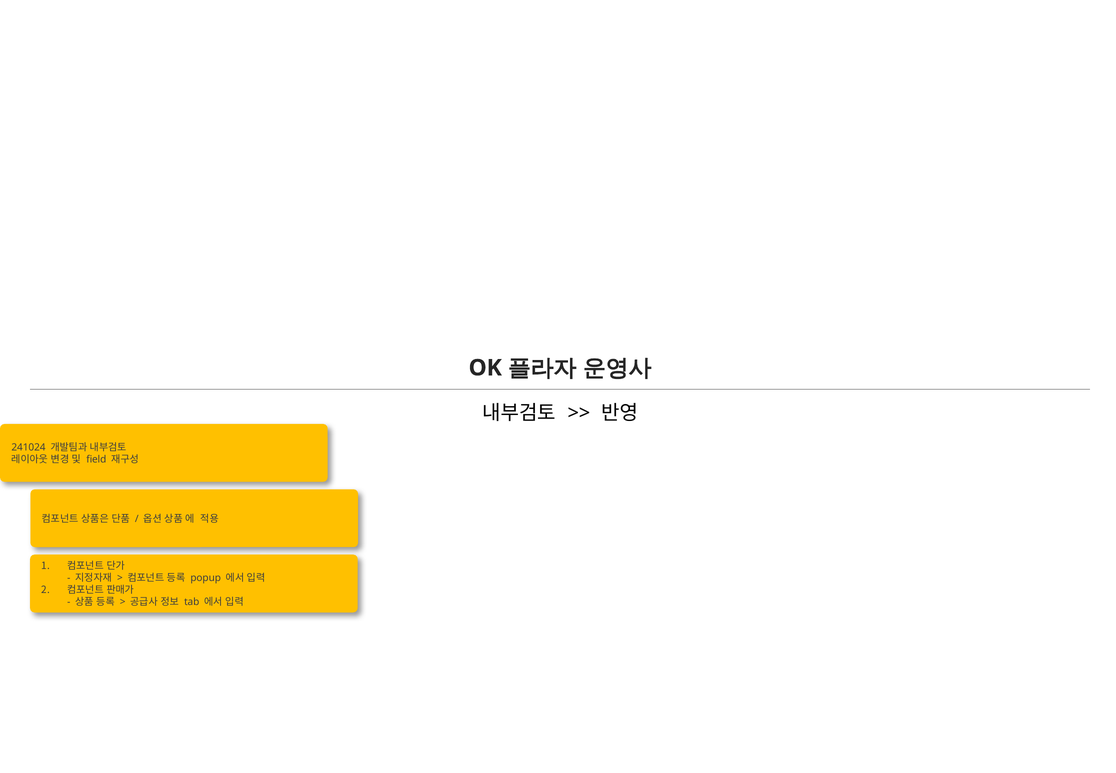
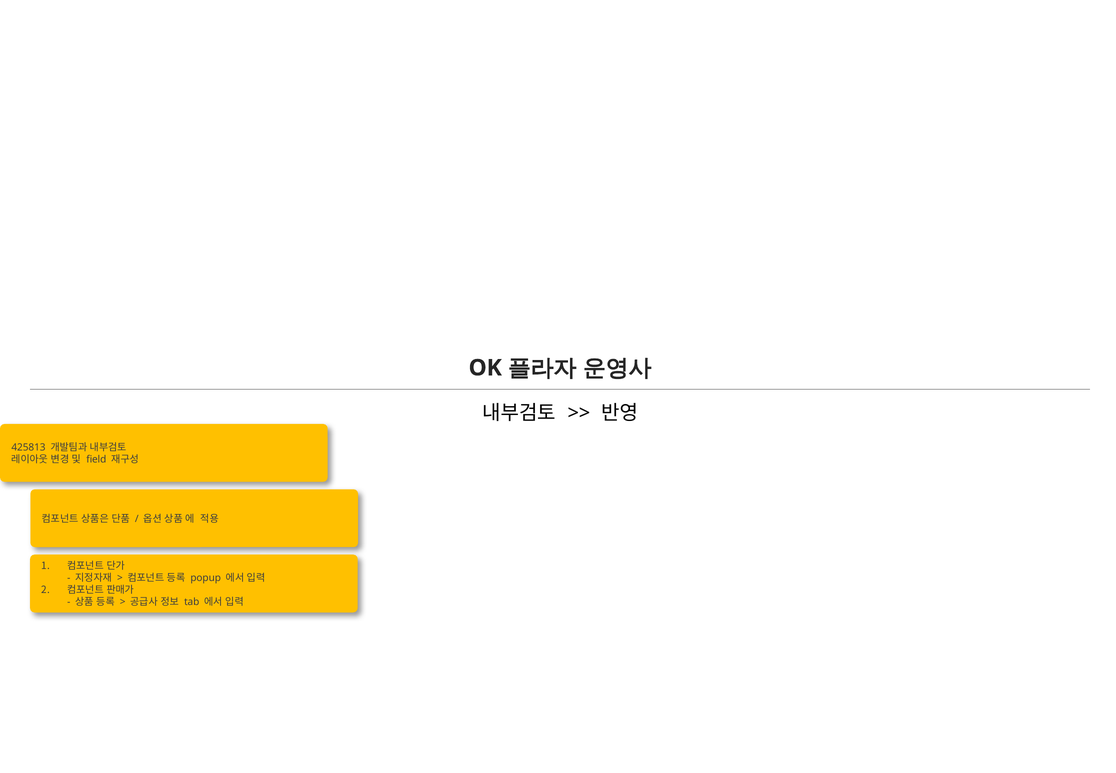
241024: 241024 -> 425813
